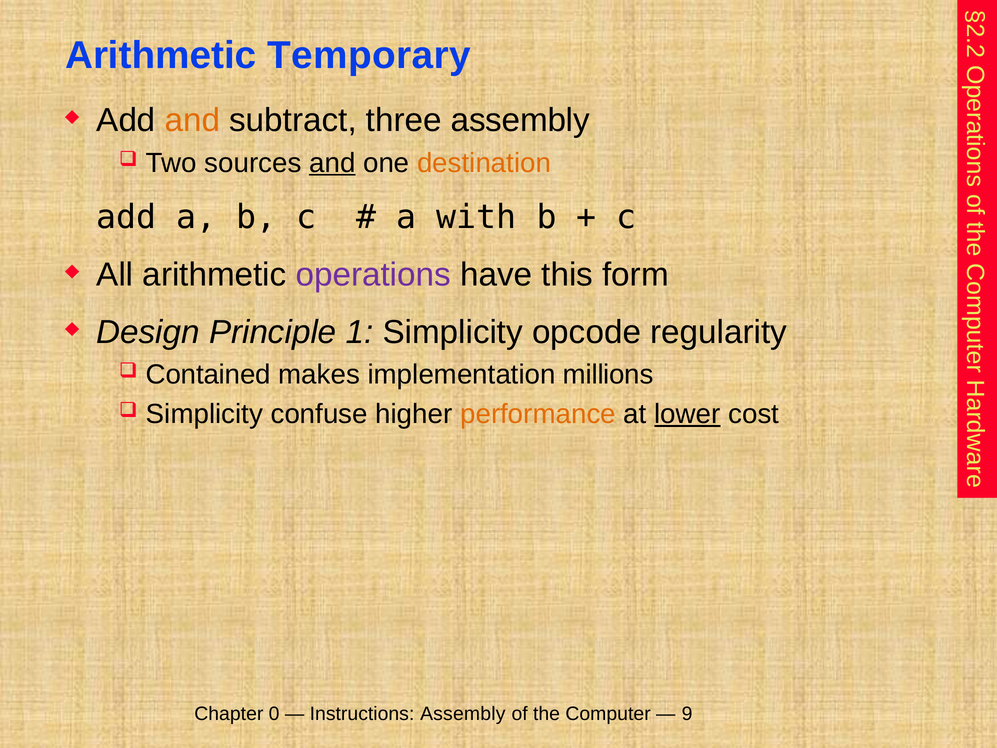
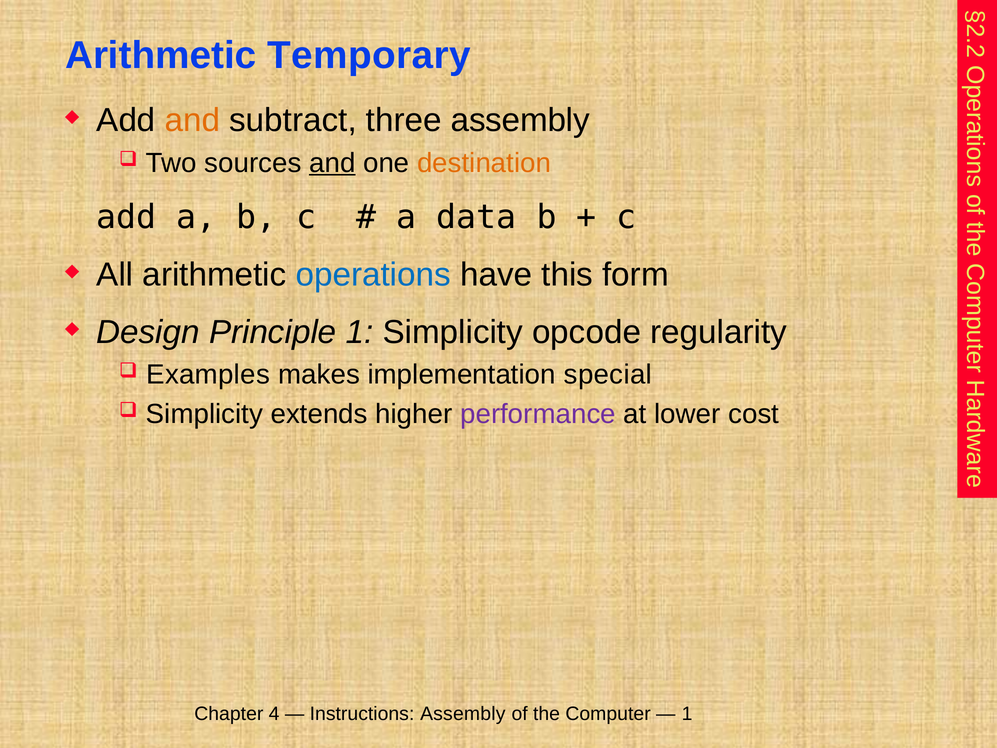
with: with -> data
operations colour: purple -> blue
Contained: Contained -> Examples
millions: millions -> special
confuse: confuse -> extends
performance colour: orange -> purple
lower underline: present -> none
0: 0 -> 4
9 at (687, 714): 9 -> 1
